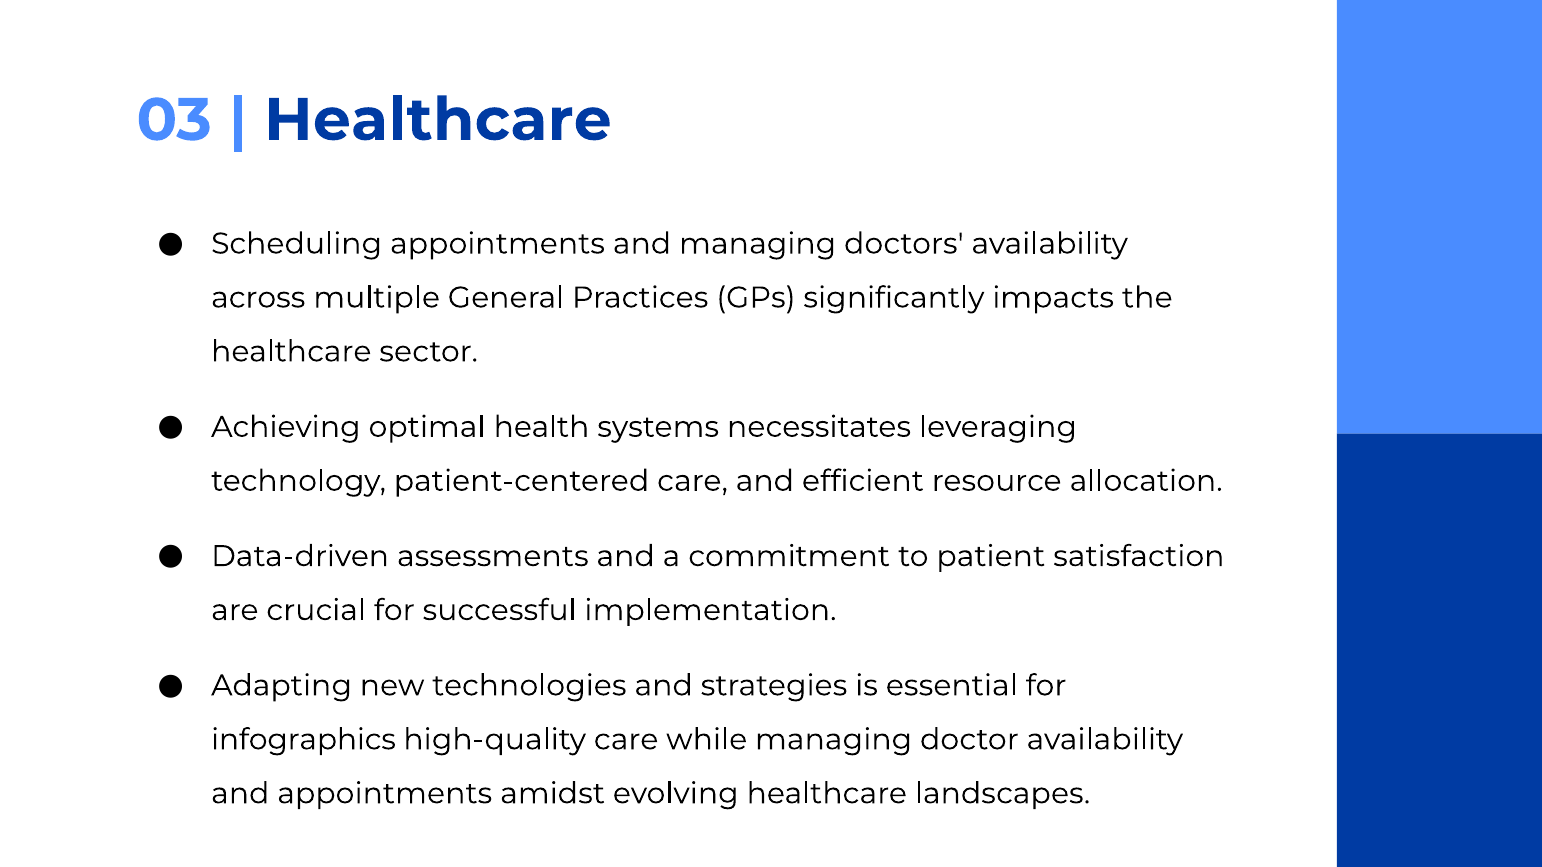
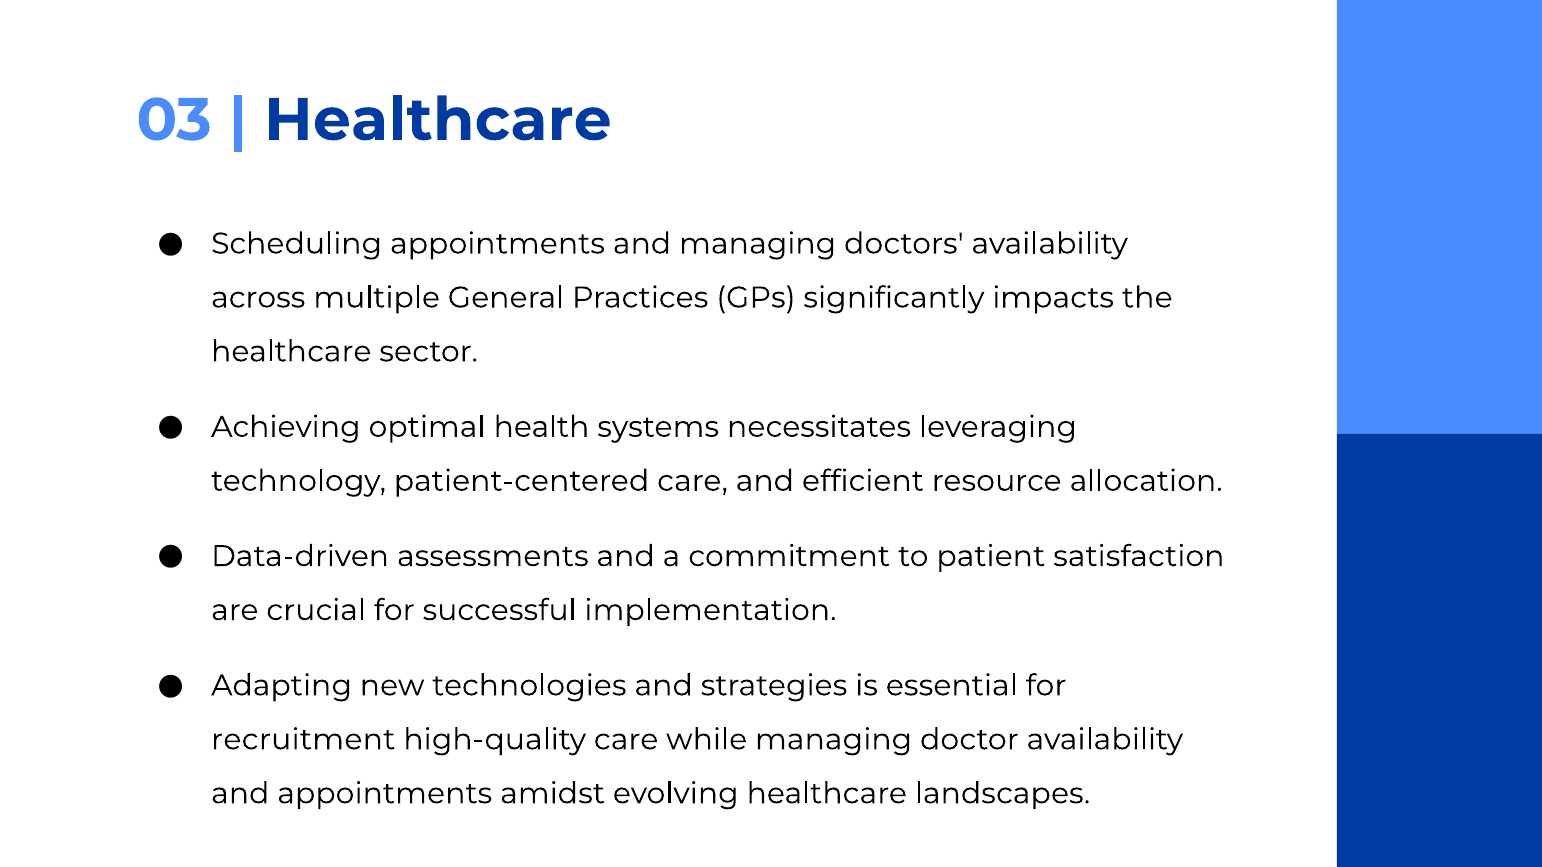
infographics: infographics -> recruitment
